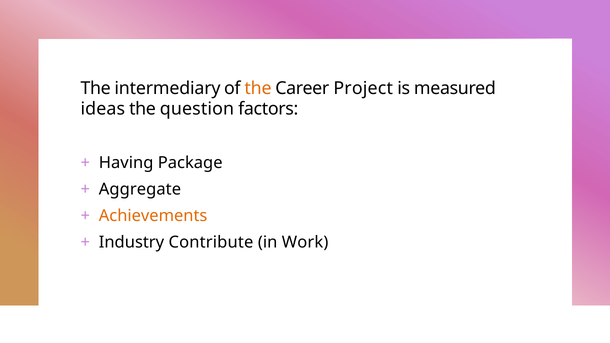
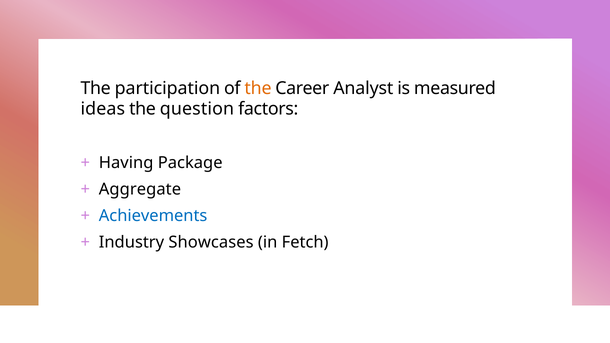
intermediary: intermediary -> participation
Project: Project -> Analyst
Achievements colour: orange -> blue
Contribute: Contribute -> Showcases
Work: Work -> Fetch
